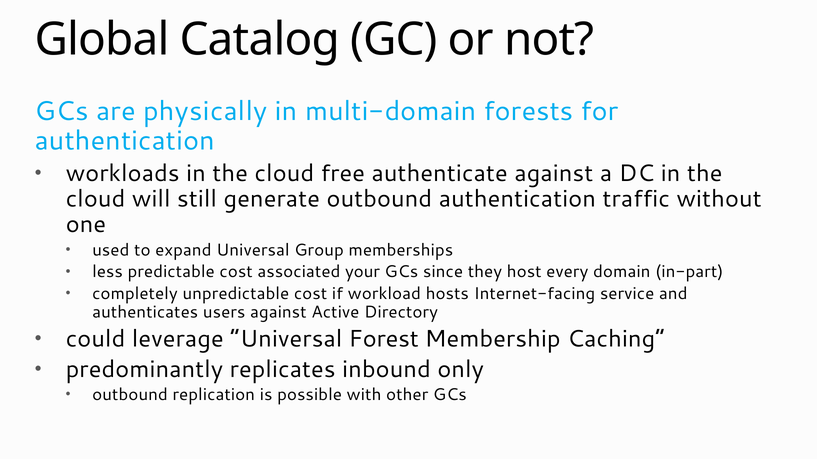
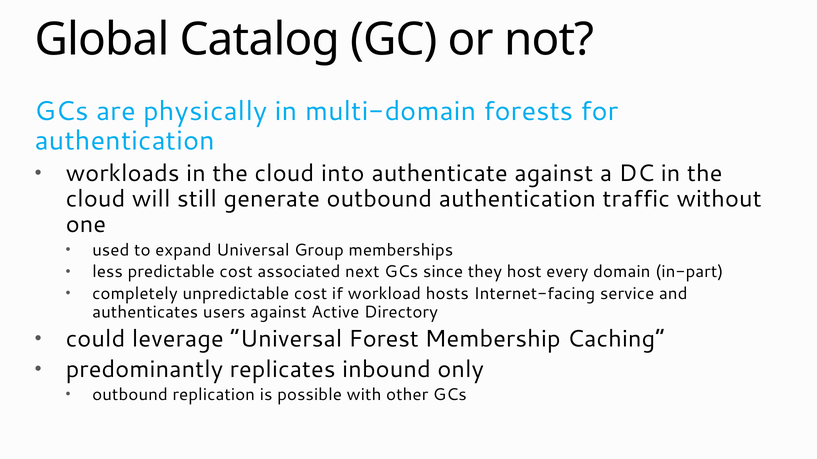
free: free -> into
your: your -> next
